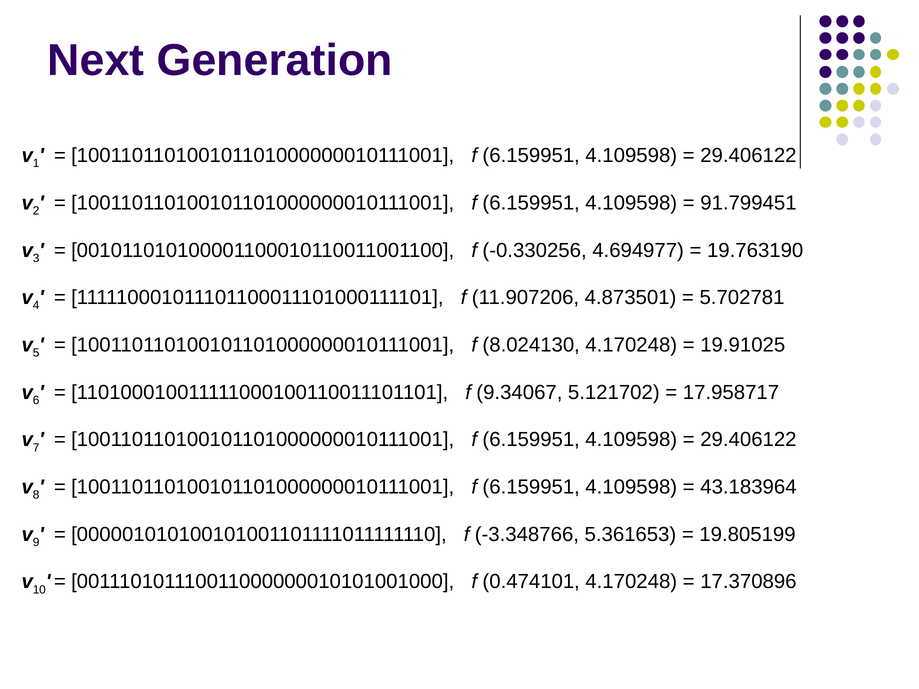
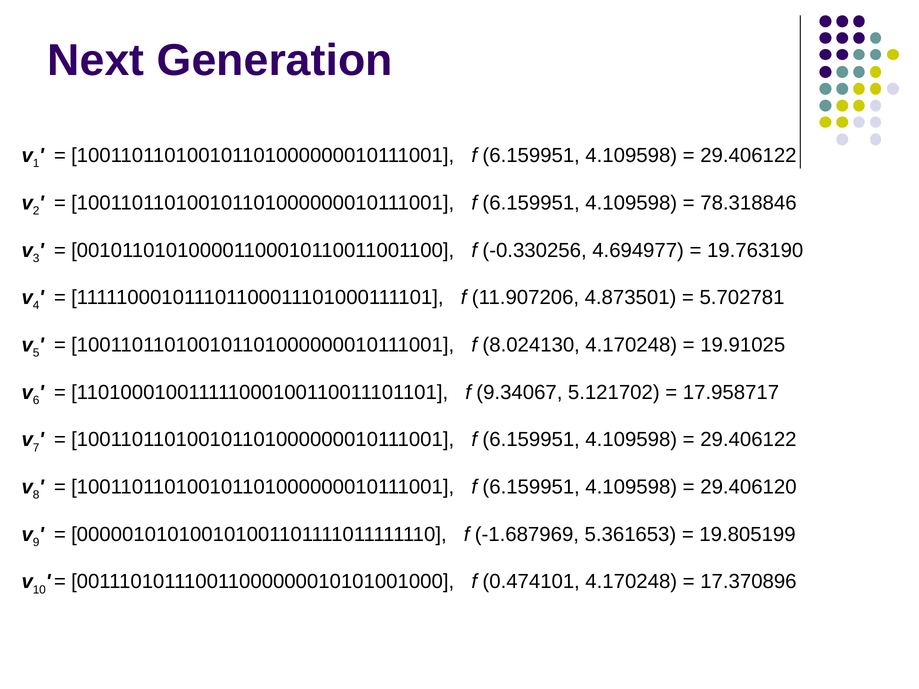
91.799451: 91.799451 -> 78.318846
43.183964: 43.183964 -> 29.406120
-3.348766: -3.348766 -> -1.687969
